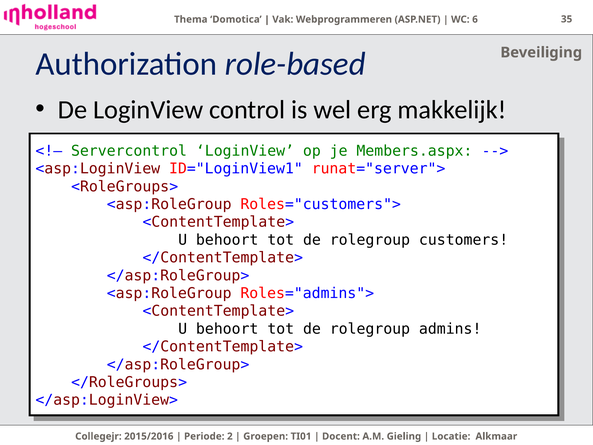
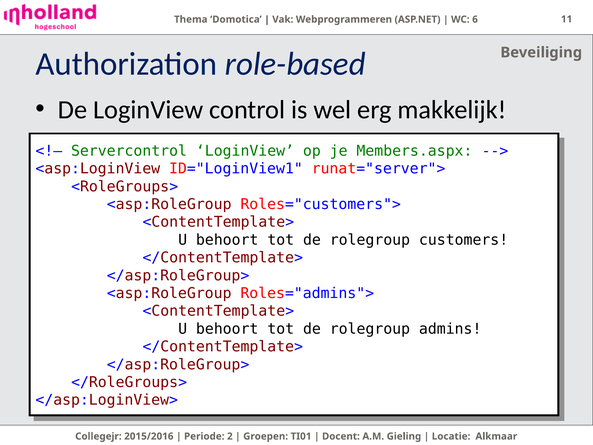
35: 35 -> 11
